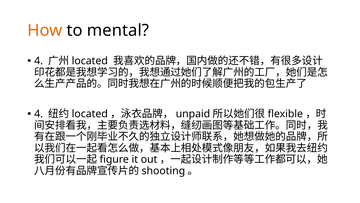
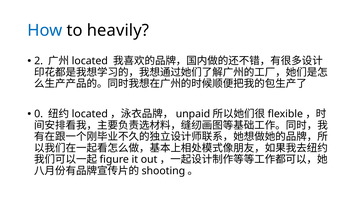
How colour: orange -> blue
mental: mental -> heavily
4 at (39, 61): 4 -> 2
4 at (39, 114): 4 -> 0
